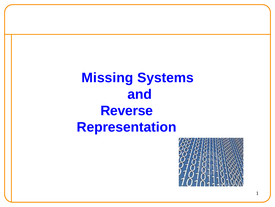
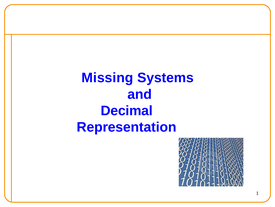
Reverse: Reverse -> Decimal
